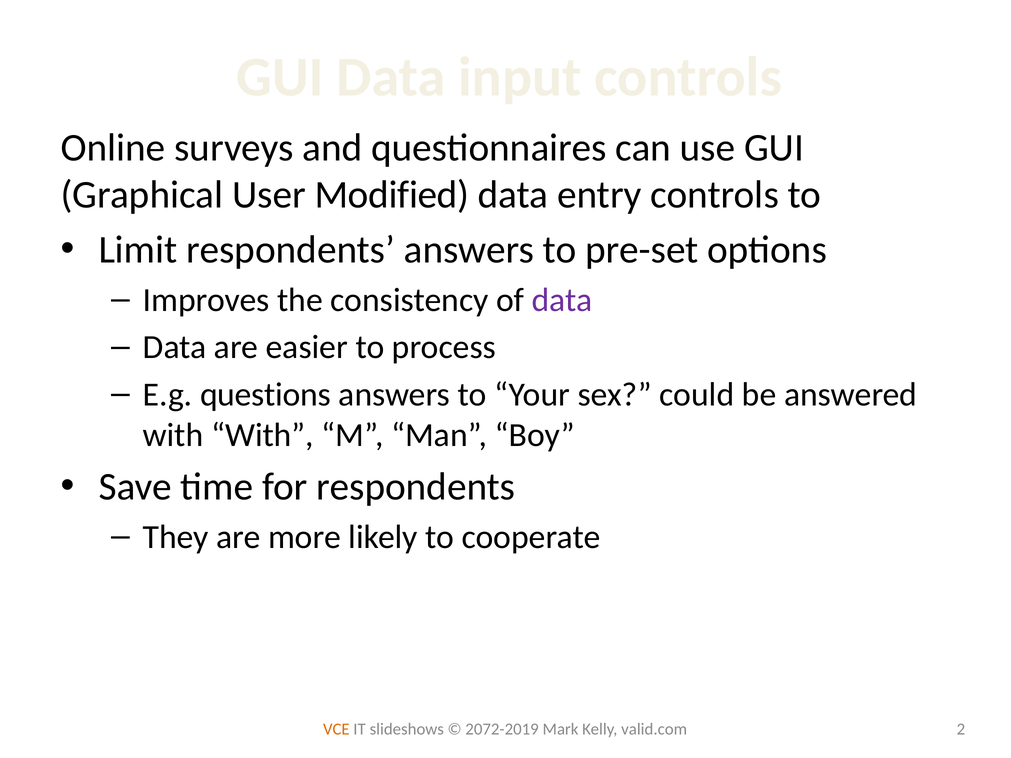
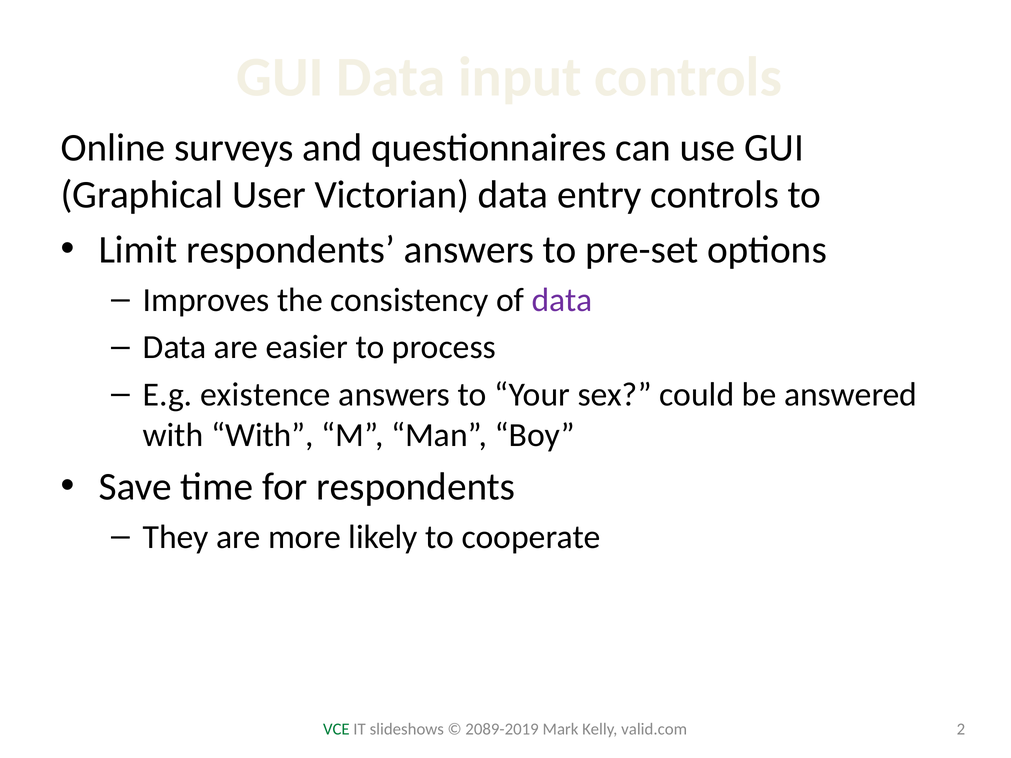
Modified: Modified -> Victorian
questions: questions -> existence
VCE colour: orange -> green
2072-2019: 2072-2019 -> 2089-2019
